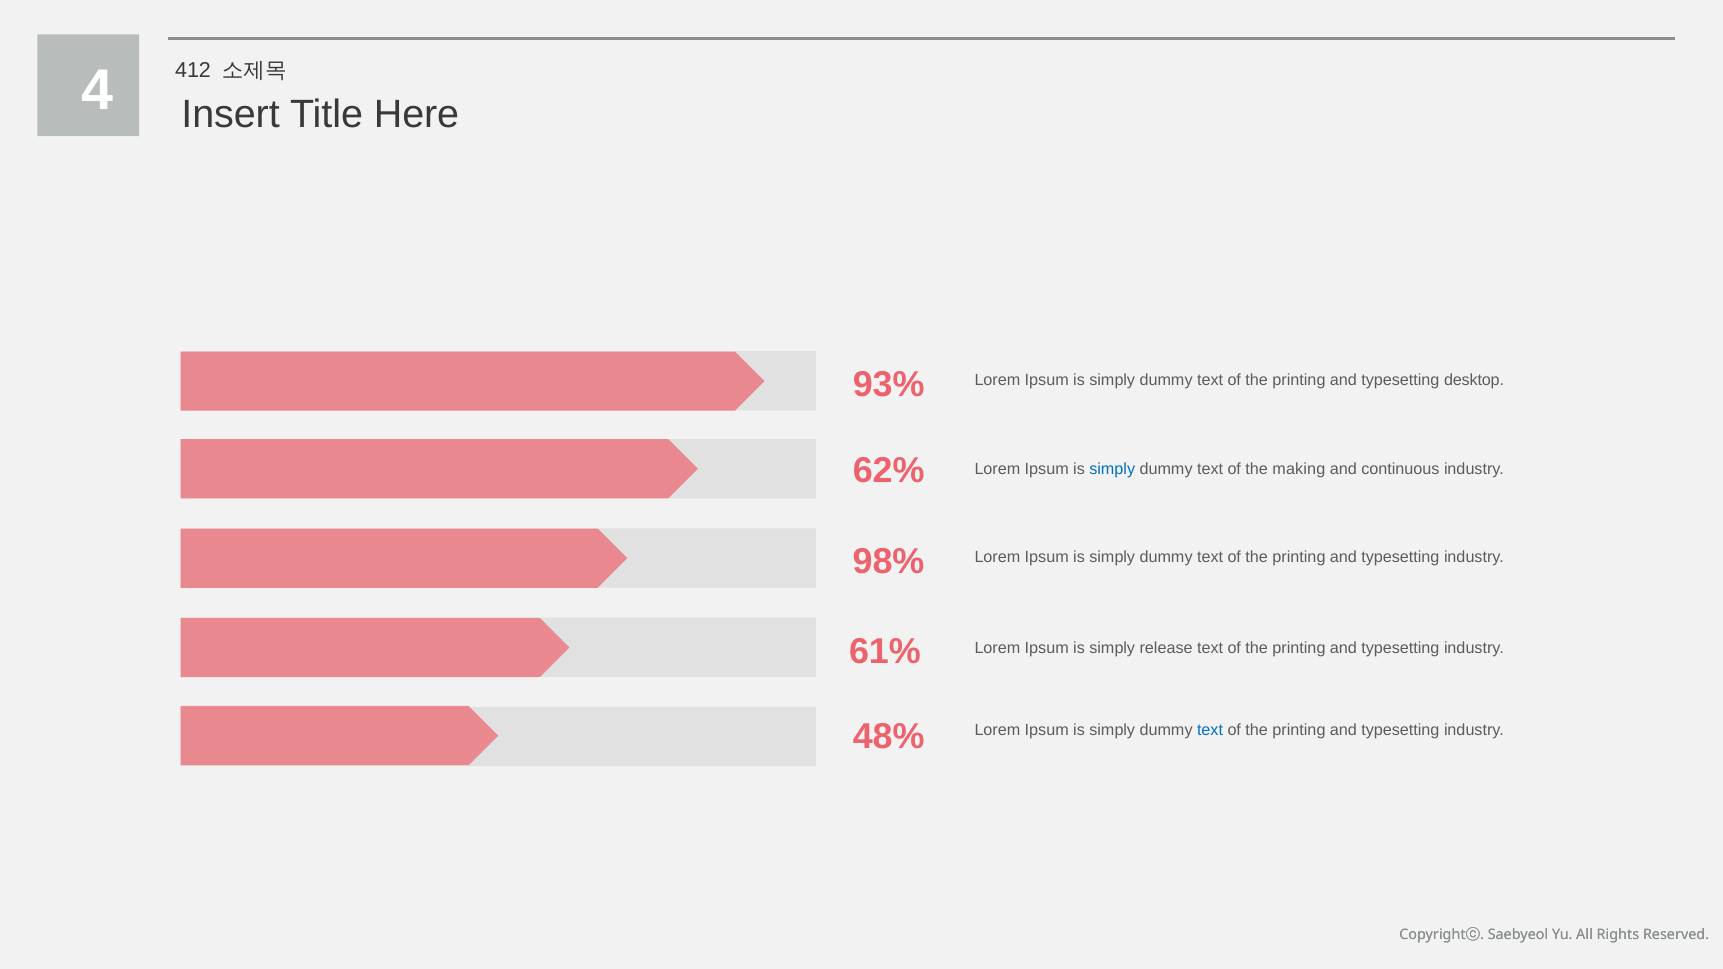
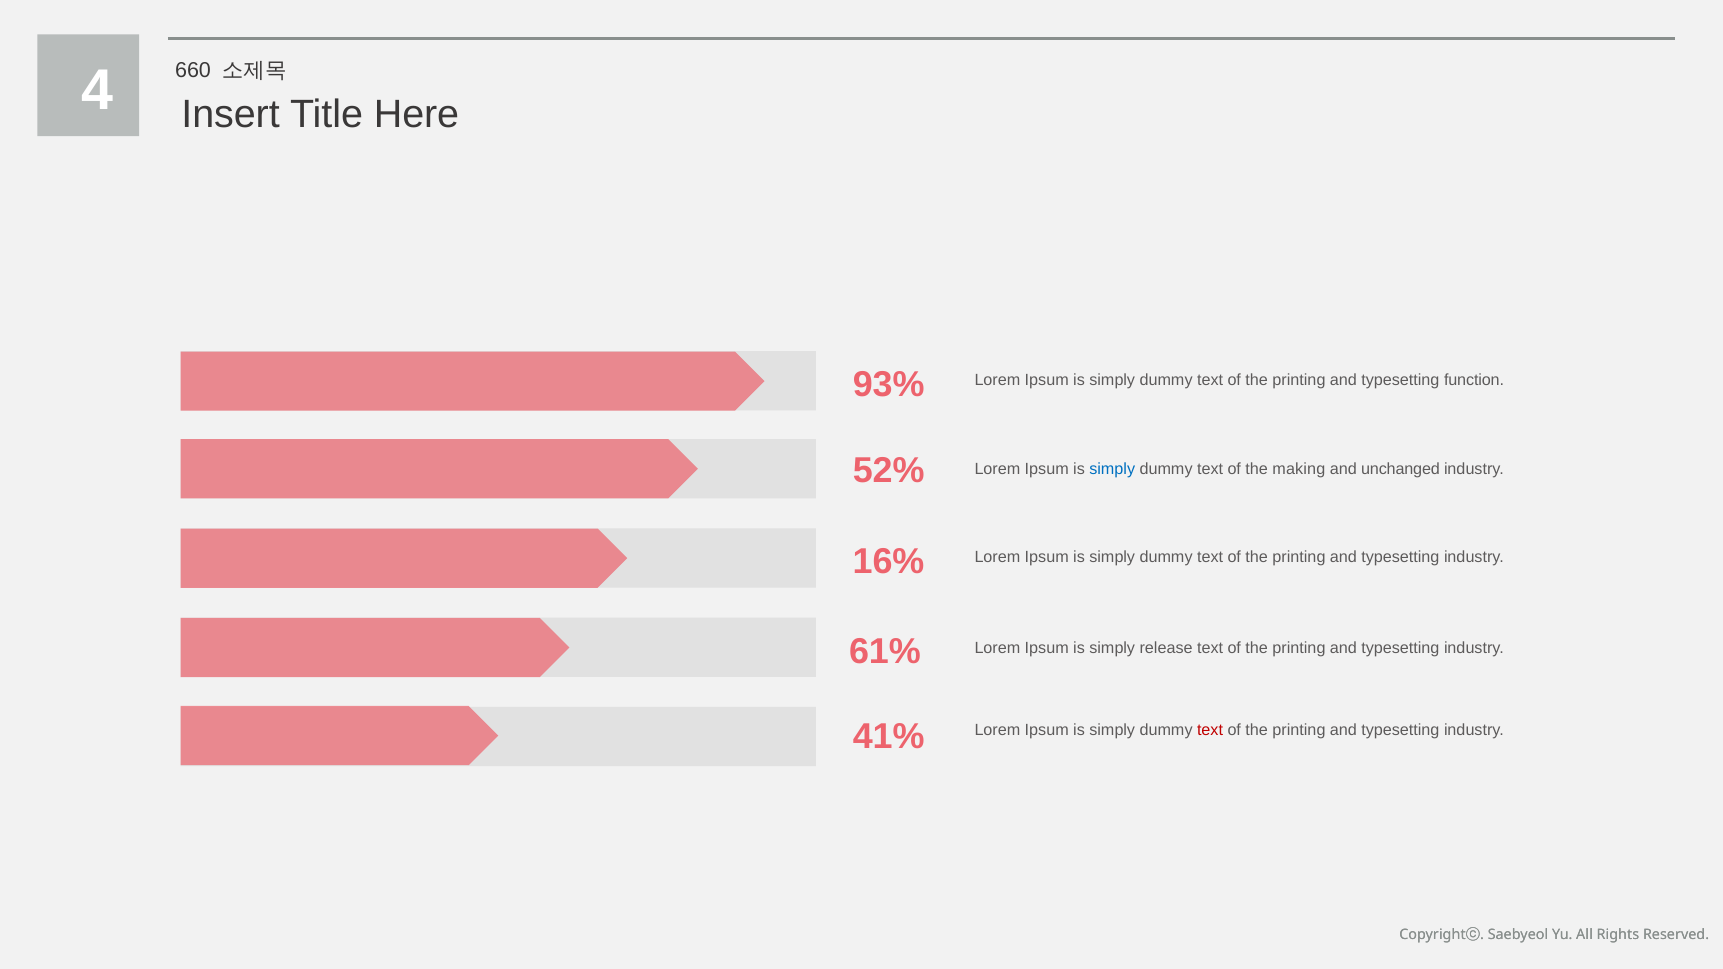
412: 412 -> 660
desktop: desktop -> function
62%: 62% -> 52%
continuous: continuous -> unchanged
98%: 98% -> 16%
48%: 48% -> 41%
text at (1210, 730) colour: blue -> red
